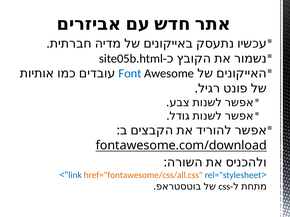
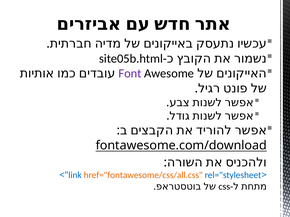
Font colour: blue -> purple
